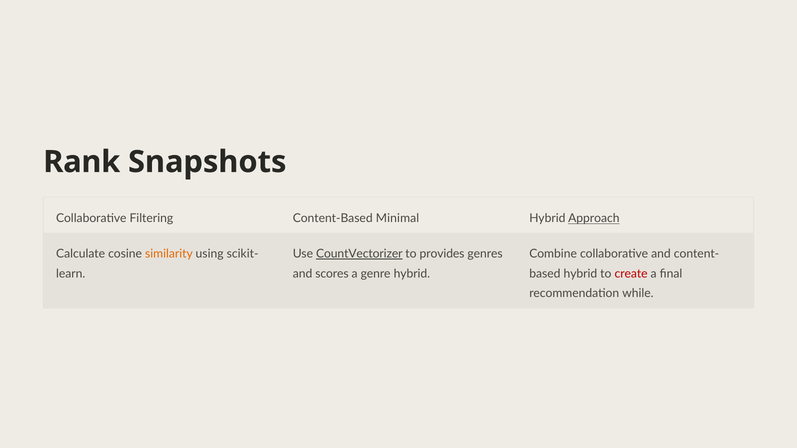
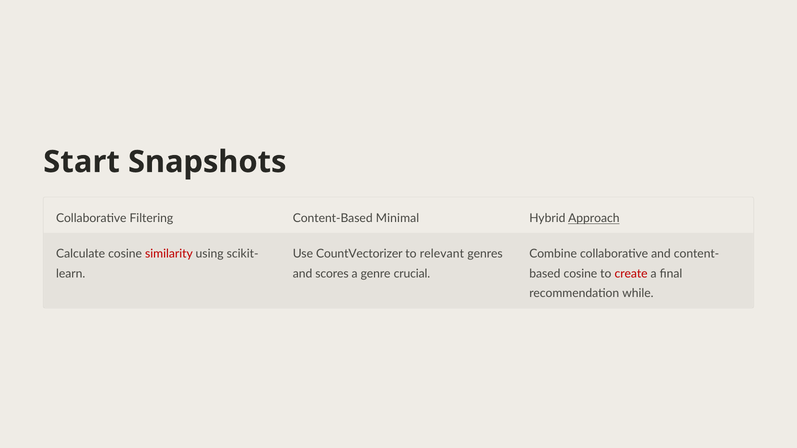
Rank: Rank -> Start
similarity colour: orange -> red
CountVectorizer underline: present -> none
provides: provides -> relevant
genre hybrid: hybrid -> crucial
hybrid at (580, 274): hybrid -> cosine
